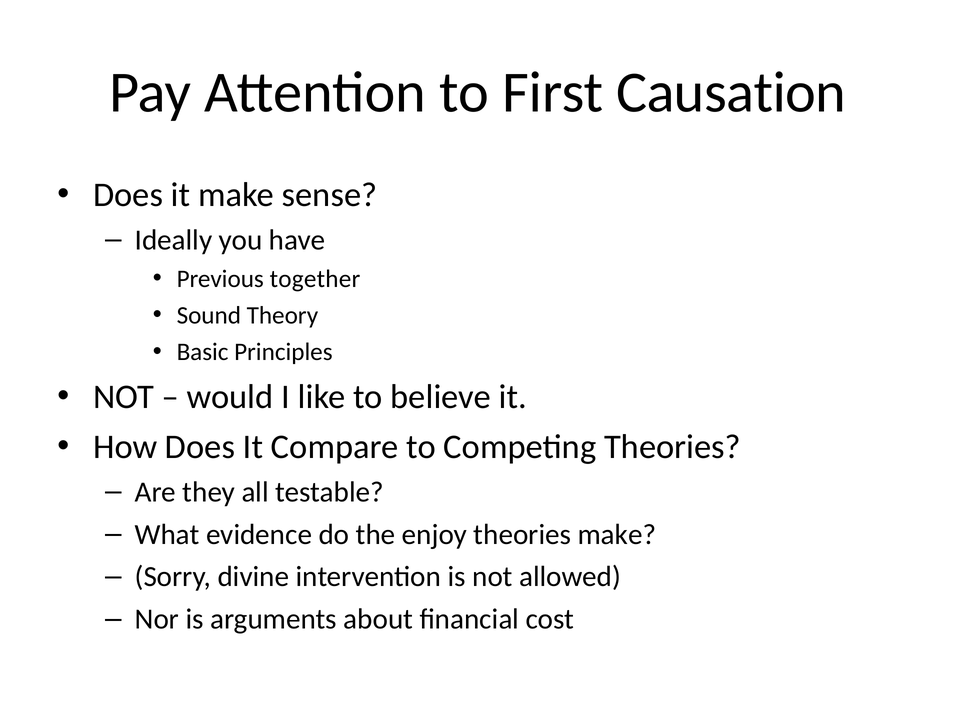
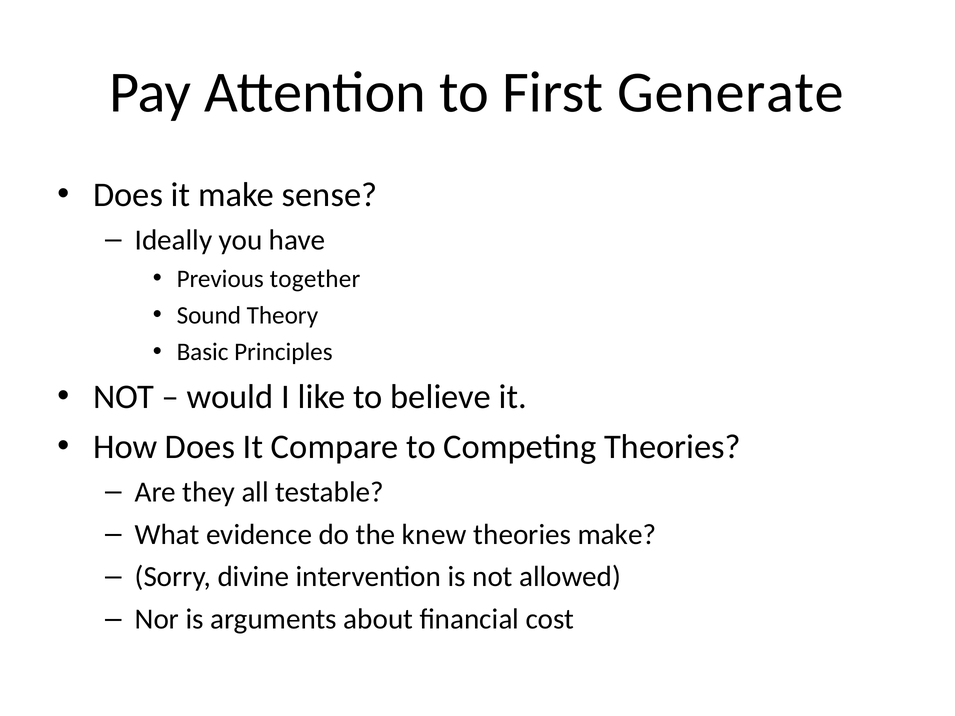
Causation: Causation -> Generate
enjoy: enjoy -> knew
